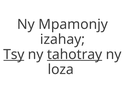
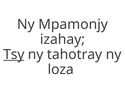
tahotray underline: present -> none
